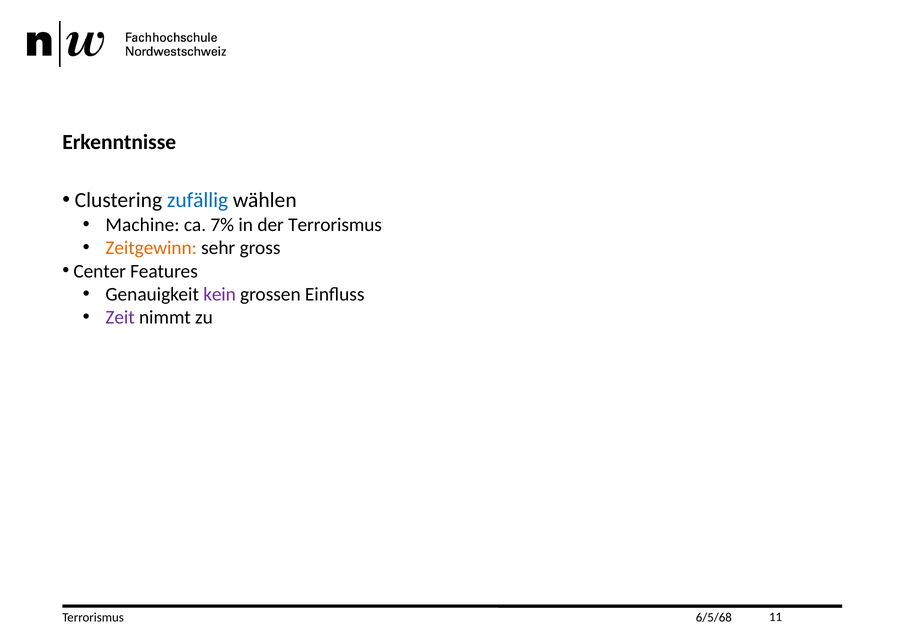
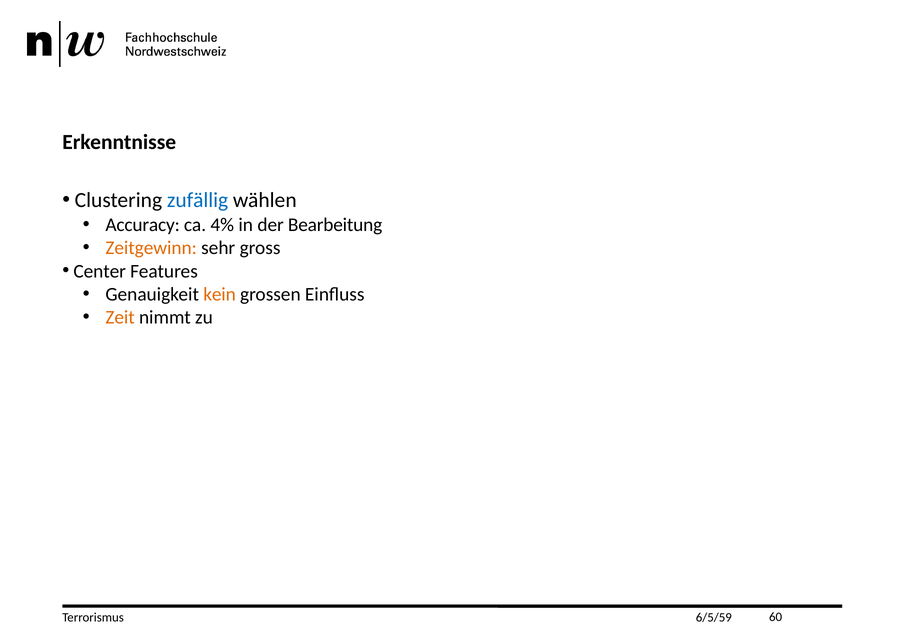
Machine: Machine -> Accuracy
7%: 7% -> 4%
der Terrorismus: Terrorismus -> Bearbeitung
kein colour: purple -> orange
Zeit colour: purple -> orange
6/5/68: 6/5/68 -> 6/5/59
11: 11 -> 60
